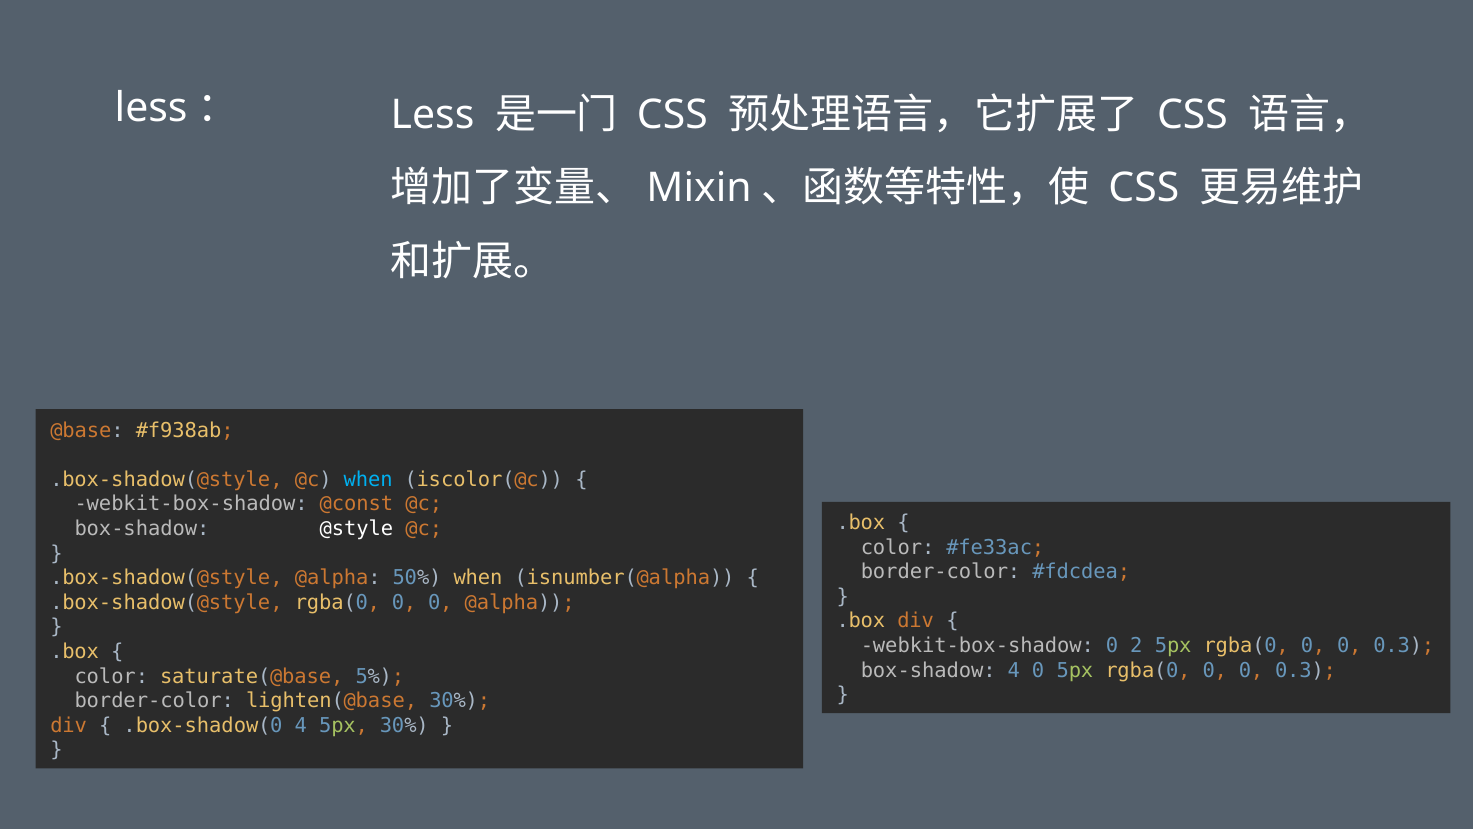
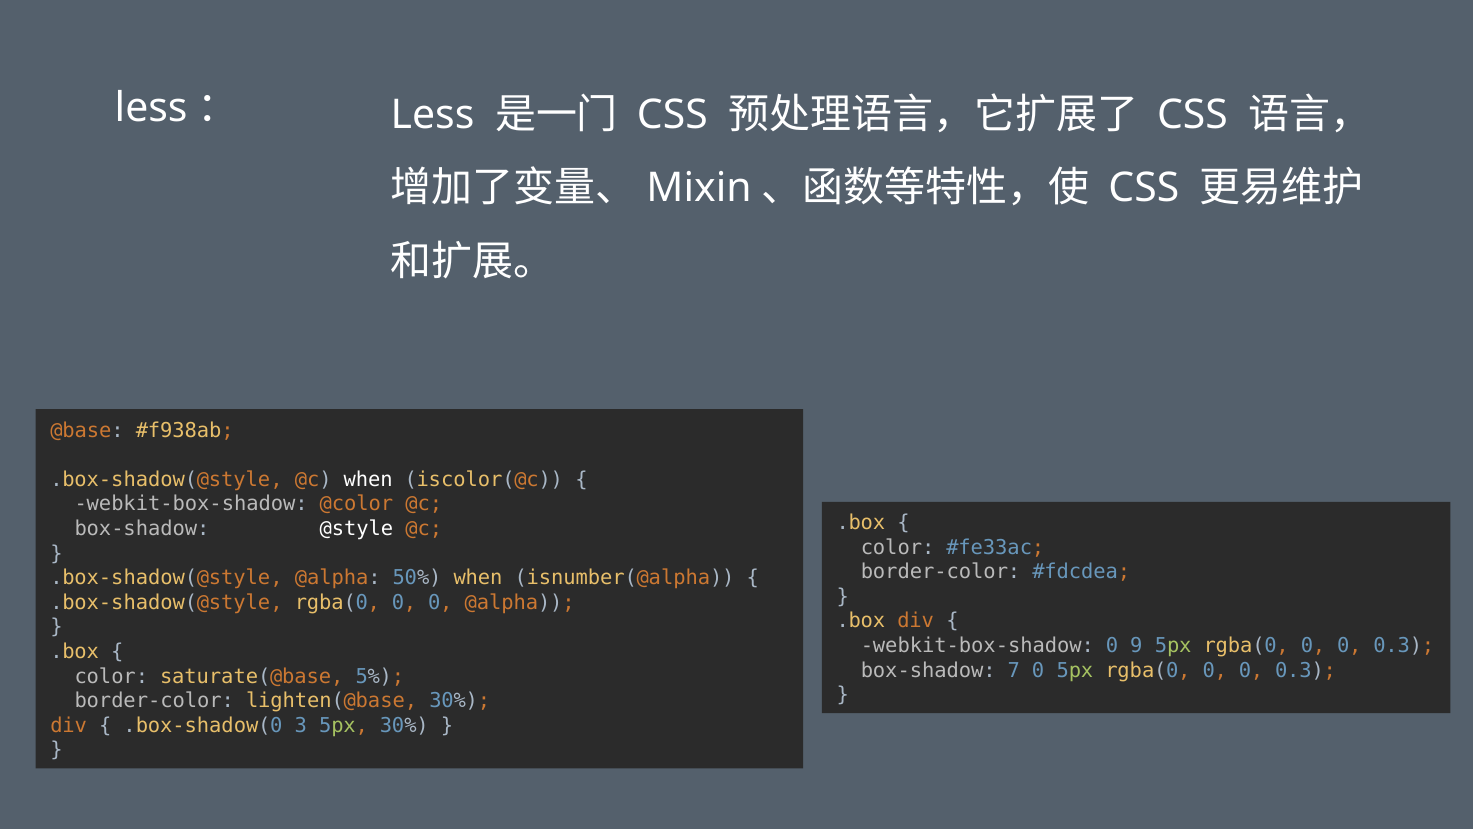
when at (368, 479) colour: light blue -> white
@const: @const -> @color
2: 2 -> 9
box-shadow 4: 4 -> 7
.box-shadow(0 4: 4 -> 3
